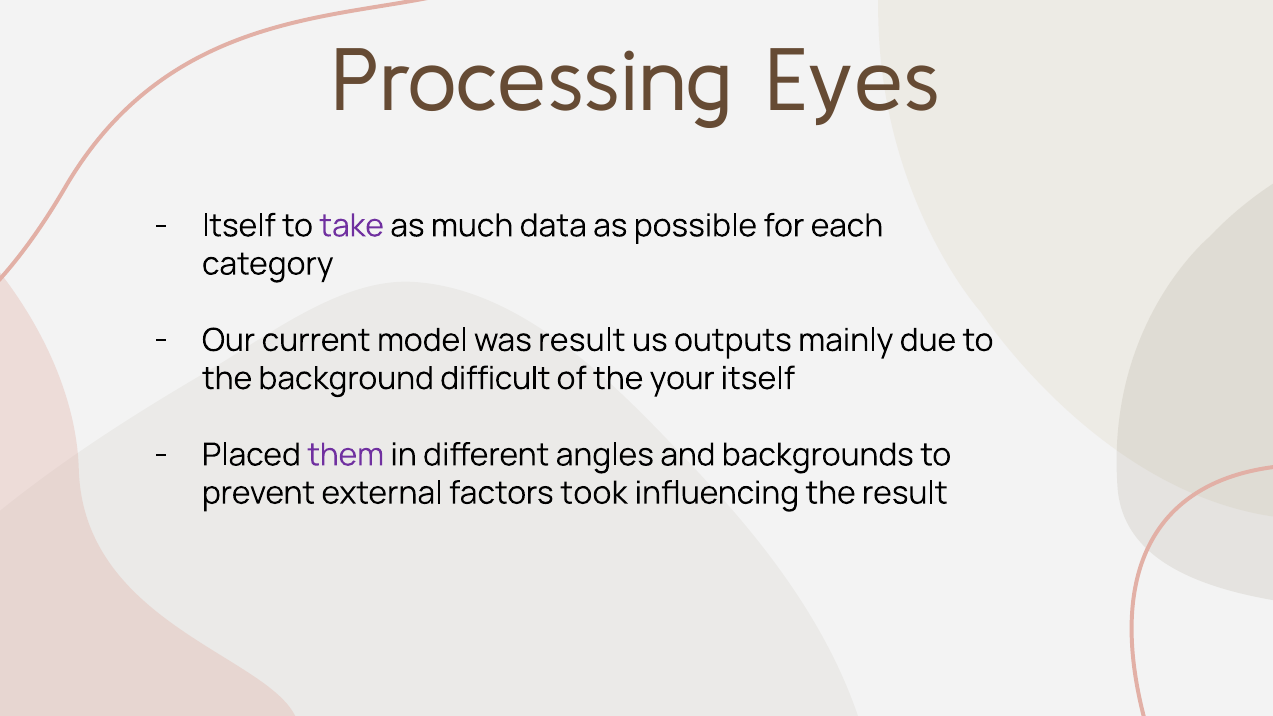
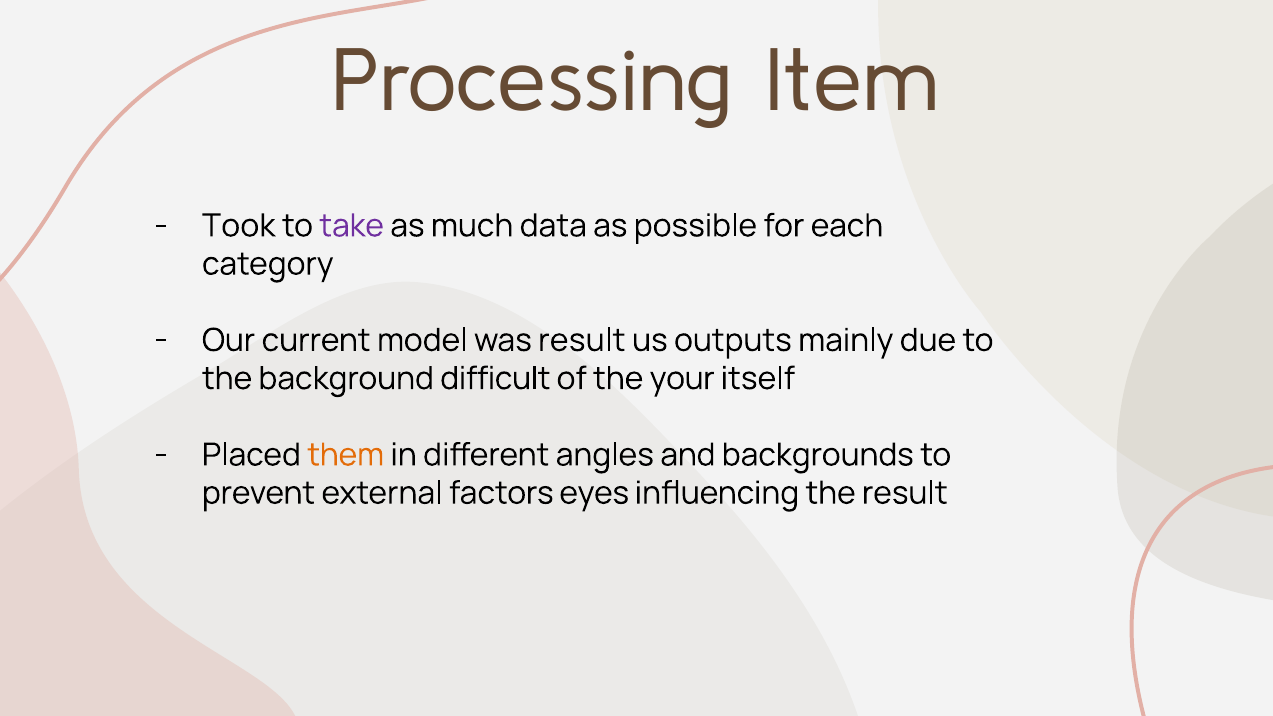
Eyes: Eyes -> Item
Itself at (239, 226): Itself -> Took
them colour: purple -> orange
took: took -> eyes
